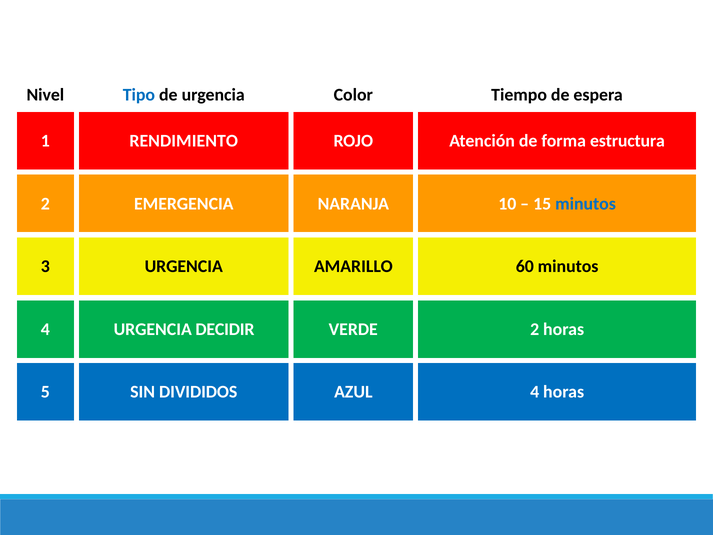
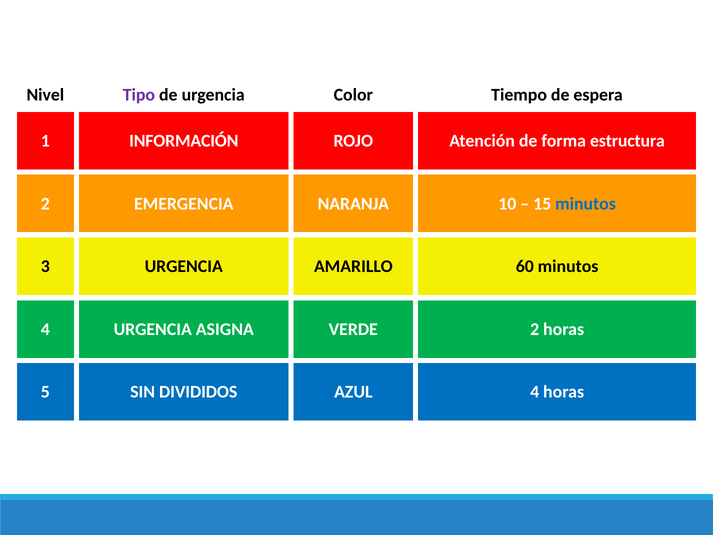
Tipo colour: blue -> purple
RENDIMIENTO: RENDIMIENTO -> INFORMACIÓN
DECIDIR: DECIDIR -> ASIGNA
